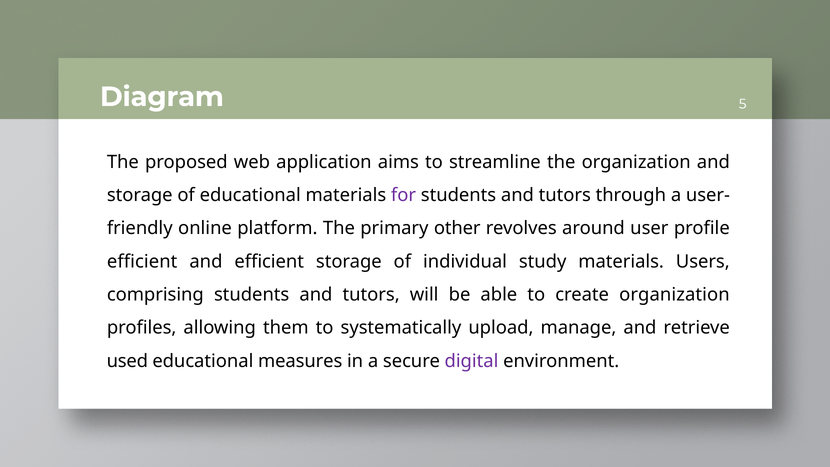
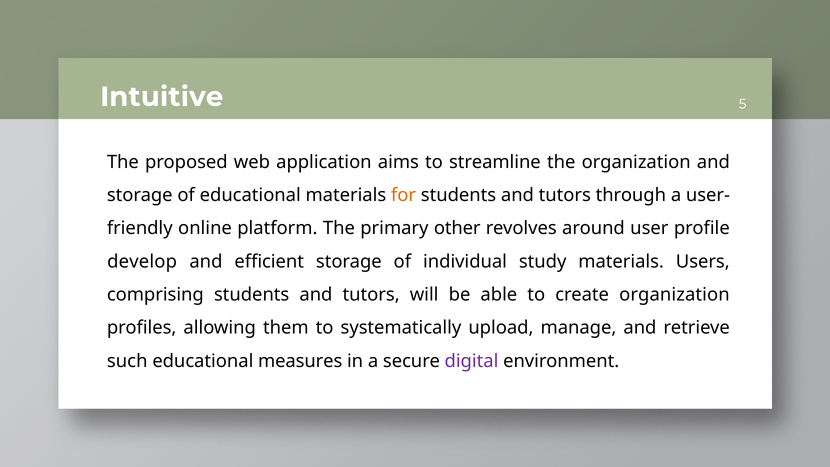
Diagram: Diagram -> Intuitive
for colour: purple -> orange
efficient at (142, 261): efficient -> develop
used: used -> such
